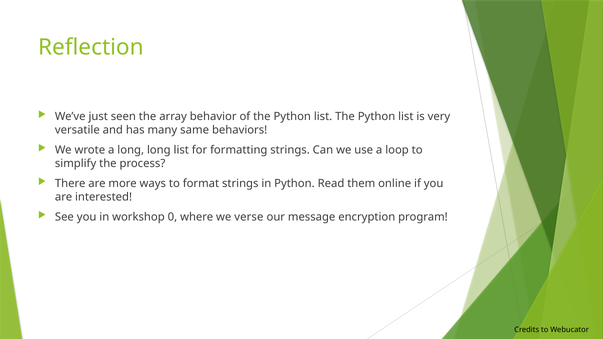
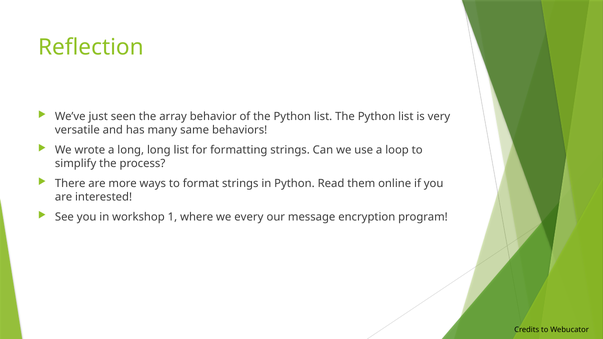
0: 0 -> 1
verse: verse -> every
